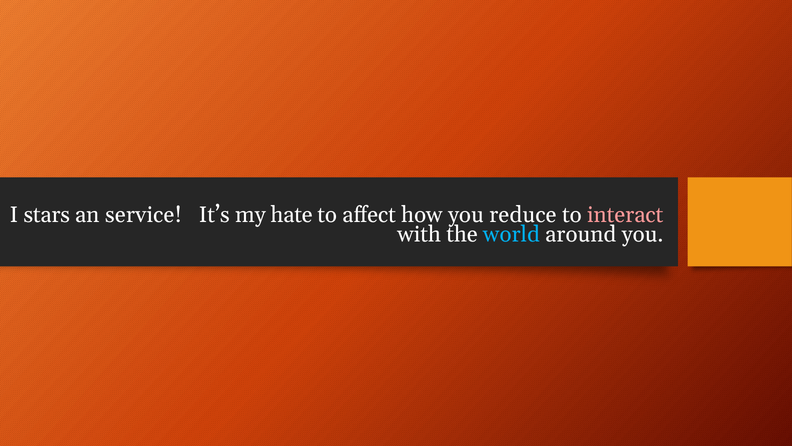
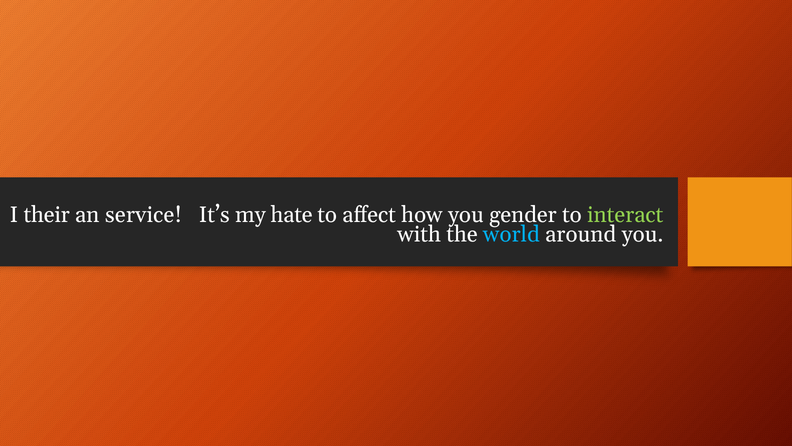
stars: stars -> their
reduce: reduce -> gender
interact colour: pink -> light green
